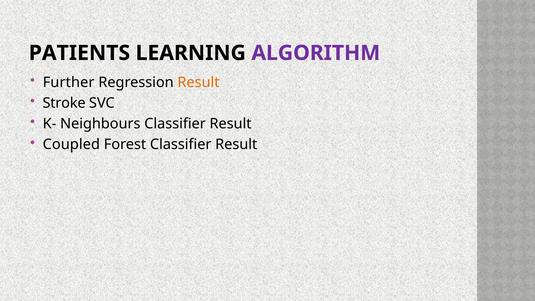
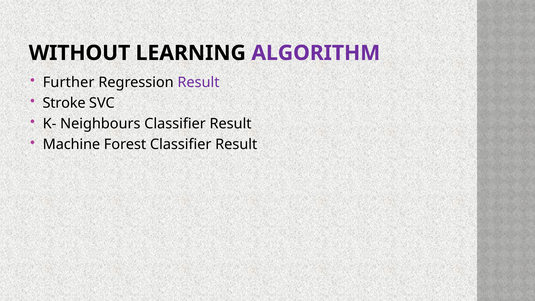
PATIENTS: PATIENTS -> WITHOUT
Result at (198, 82) colour: orange -> purple
Coupled: Coupled -> Machine
